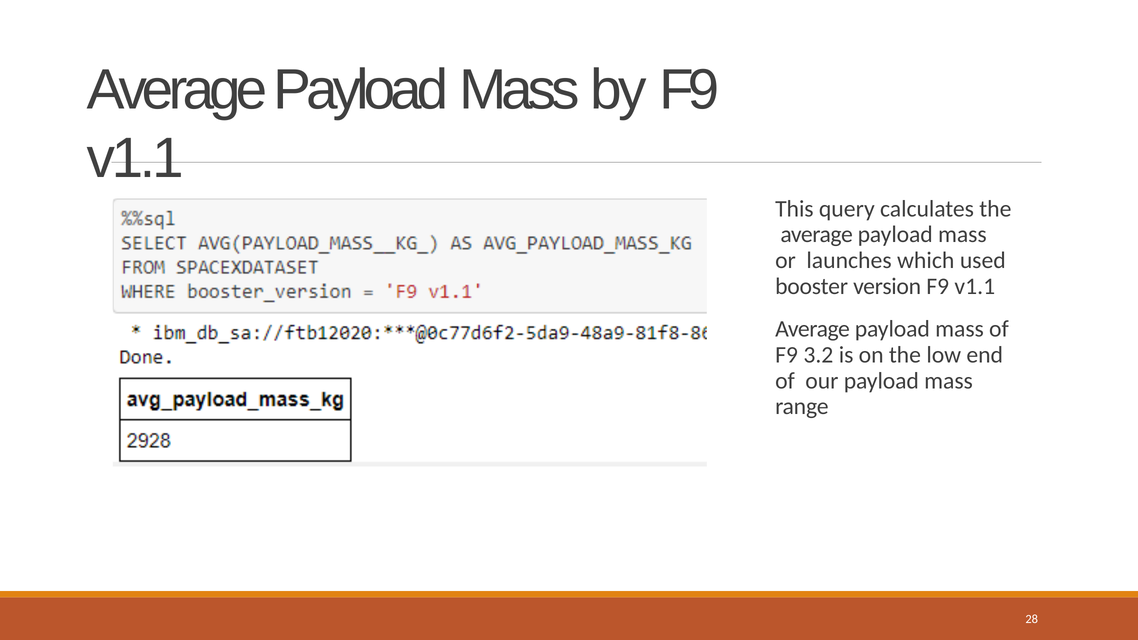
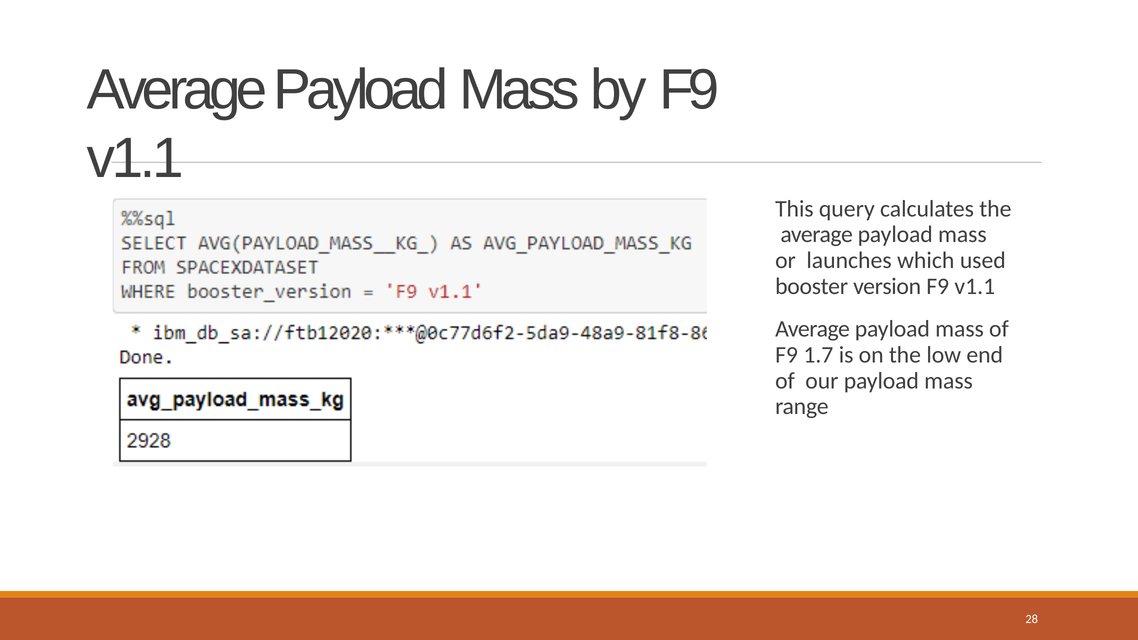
3.2: 3.2 -> 1.7
